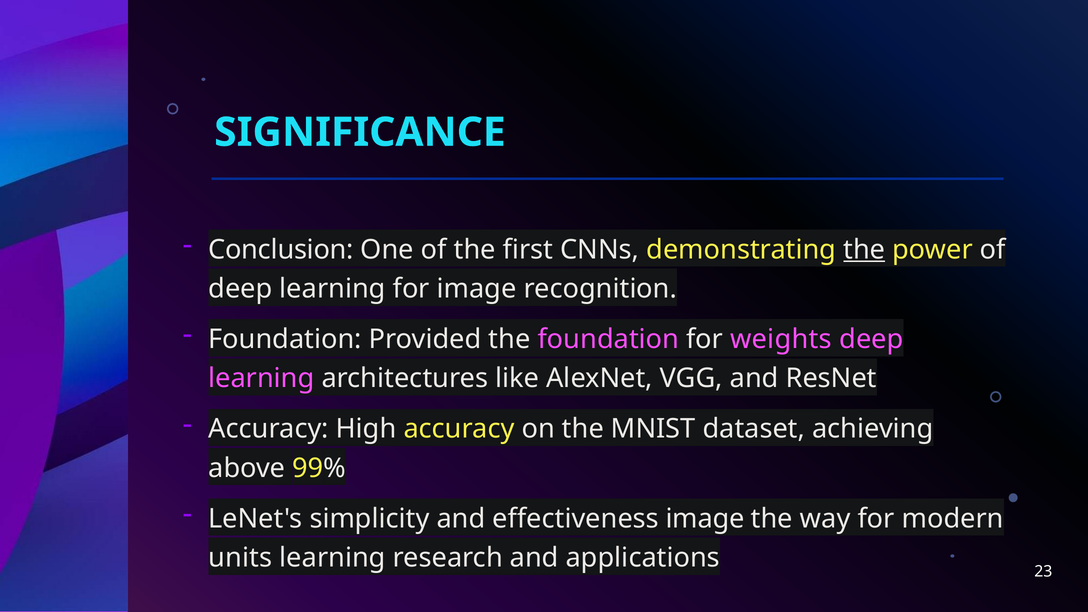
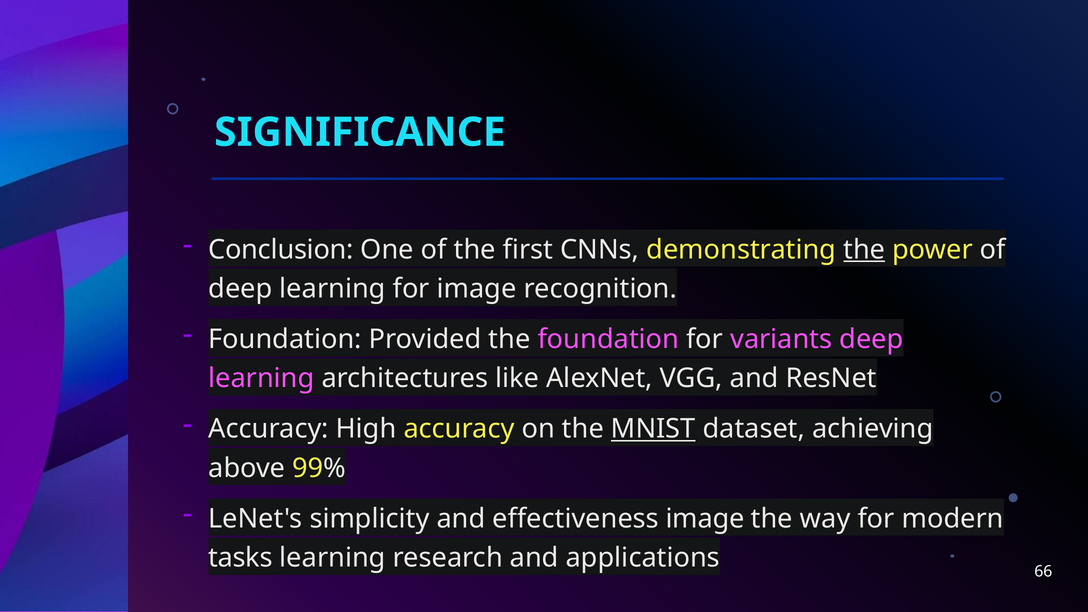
weights: weights -> variants
MNIST underline: none -> present
units: units -> tasks
23: 23 -> 66
